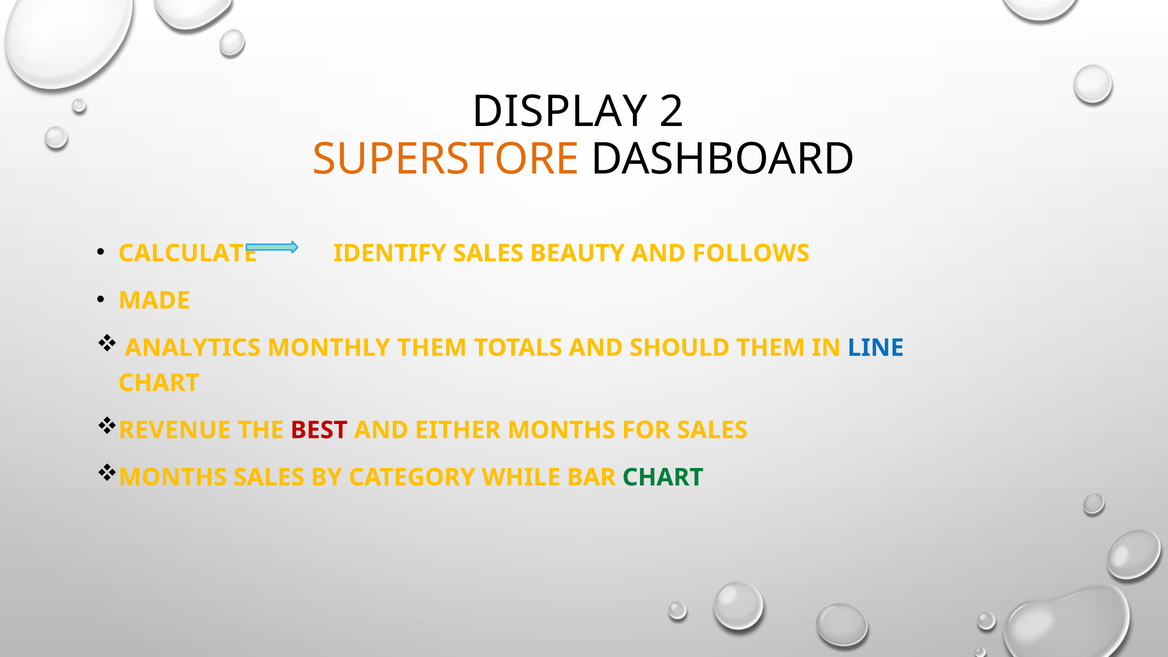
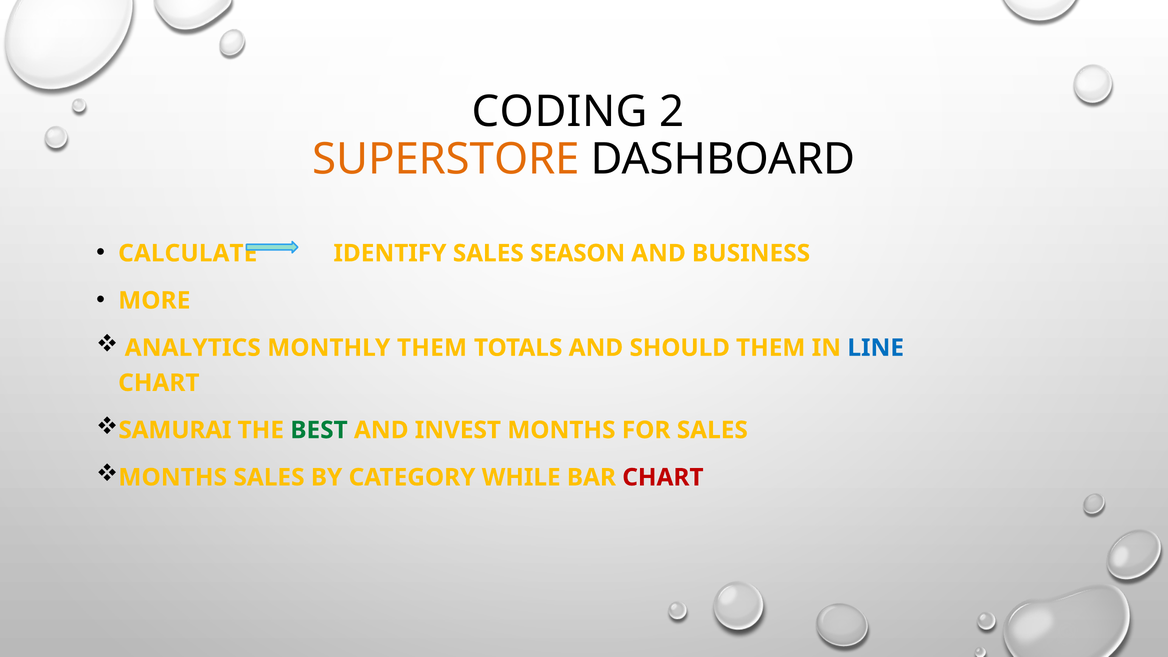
DISPLAY: DISPLAY -> CODING
BEAUTY: BEAUTY -> SEASON
FOLLOWS: FOLLOWS -> BUSINESS
MADE: MADE -> MORE
REVENUE: REVENUE -> SAMURAI
BEST colour: red -> green
EITHER: EITHER -> INVEST
CHART at (663, 477) colour: green -> red
